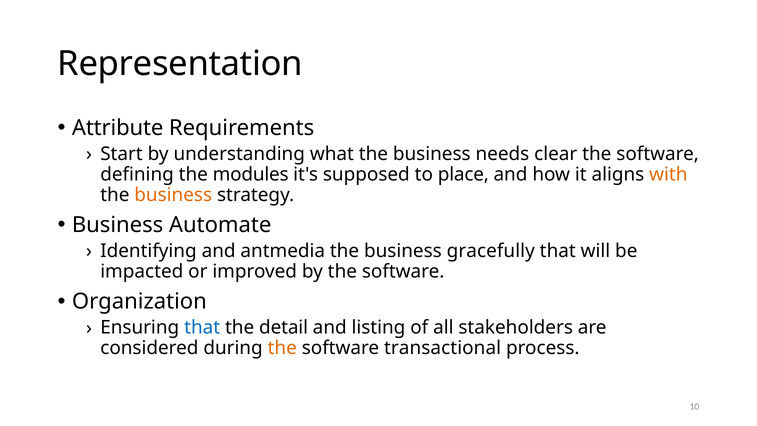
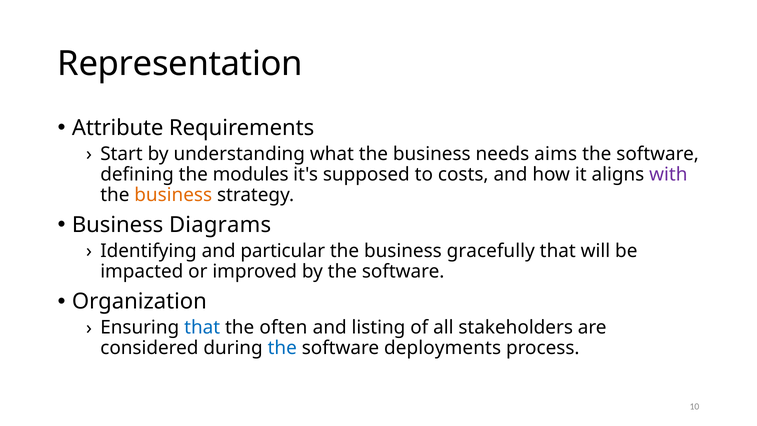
clear: clear -> aims
place: place -> costs
with colour: orange -> purple
Automate: Automate -> Diagrams
antmedia: antmedia -> particular
detail: detail -> often
the at (282, 348) colour: orange -> blue
transactional: transactional -> deployments
